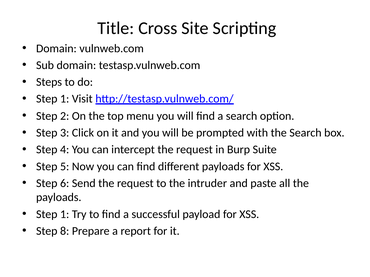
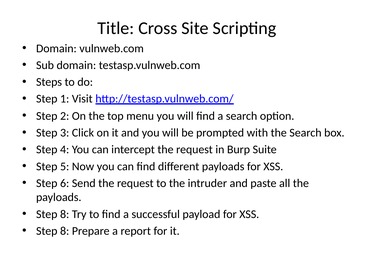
1 at (65, 215): 1 -> 8
